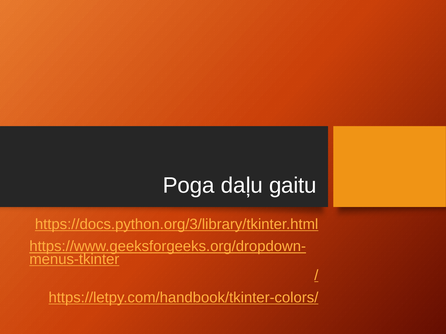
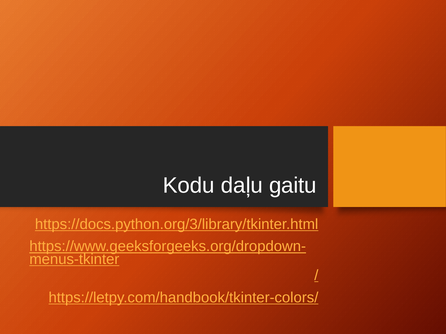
Poga: Poga -> Kodu
